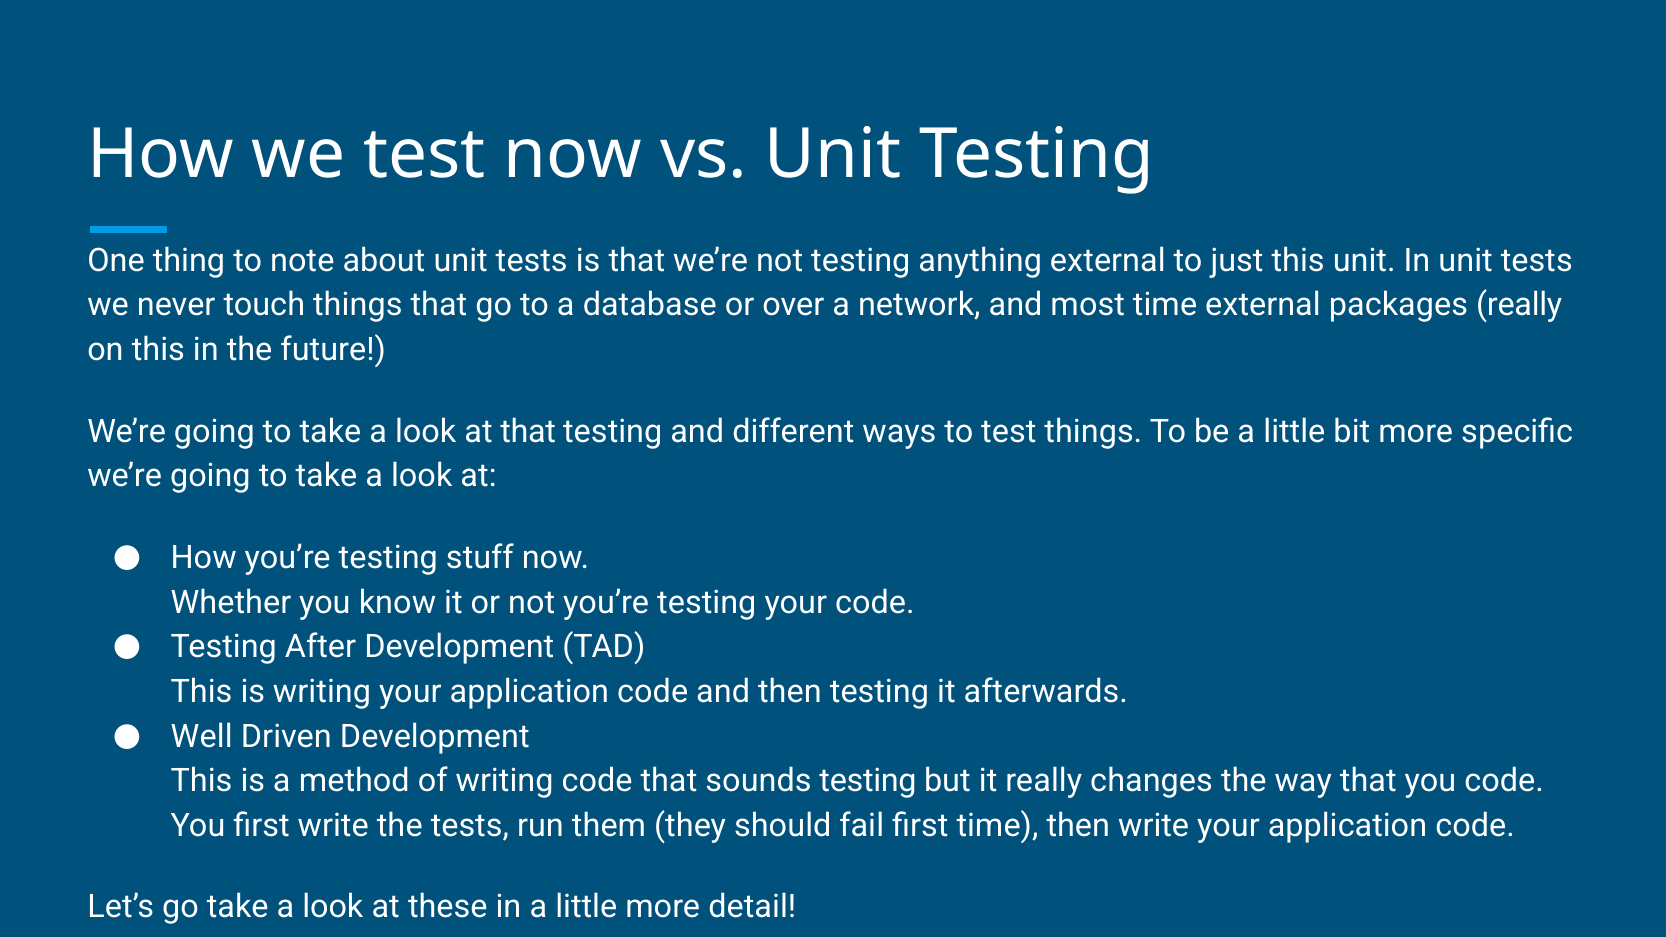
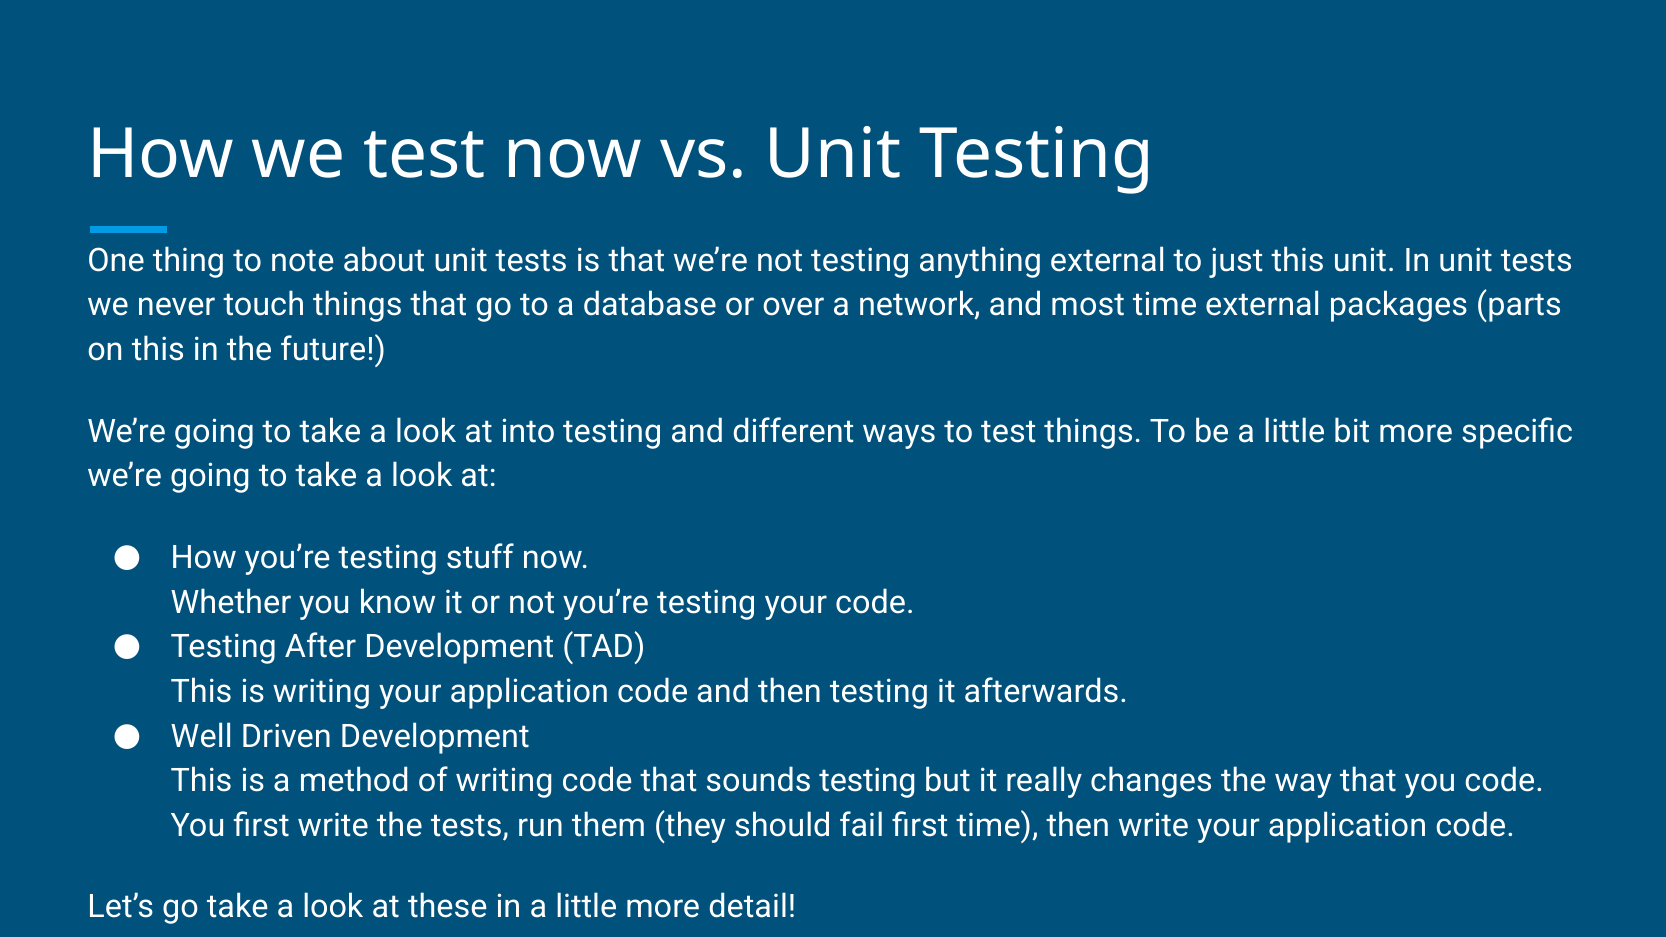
packages really: really -> parts
at that: that -> into
